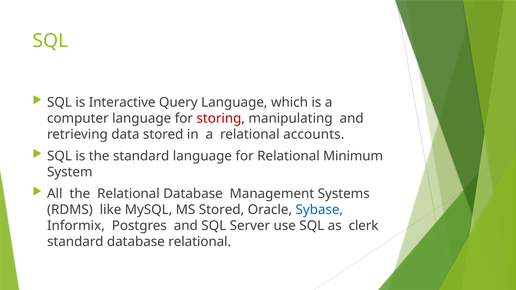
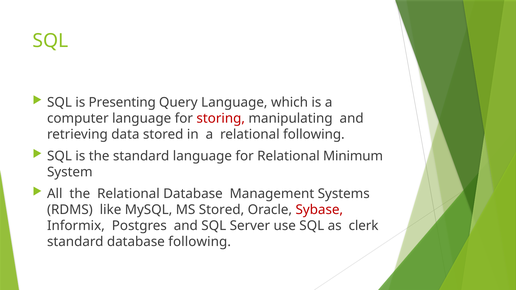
Interactive: Interactive -> Presenting
relational accounts: accounts -> following
Sybase colour: blue -> red
database relational: relational -> following
